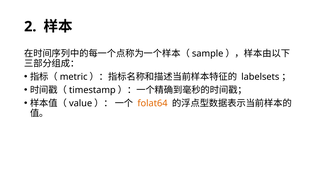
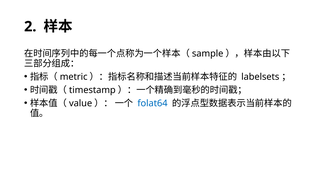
folat64 colour: orange -> blue
